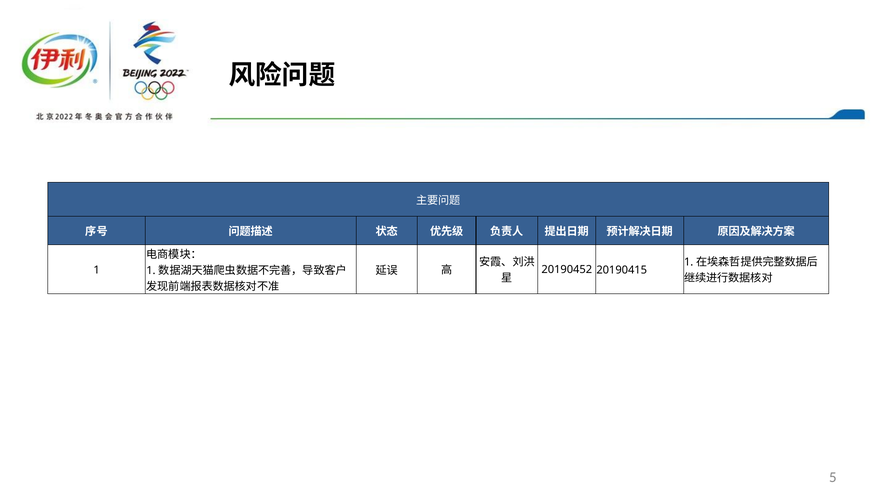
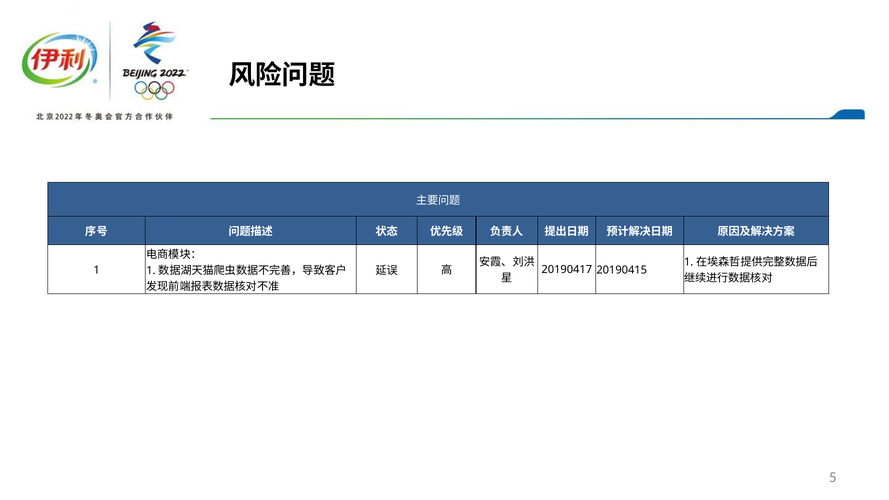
20190452: 20190452 -> 20190417
